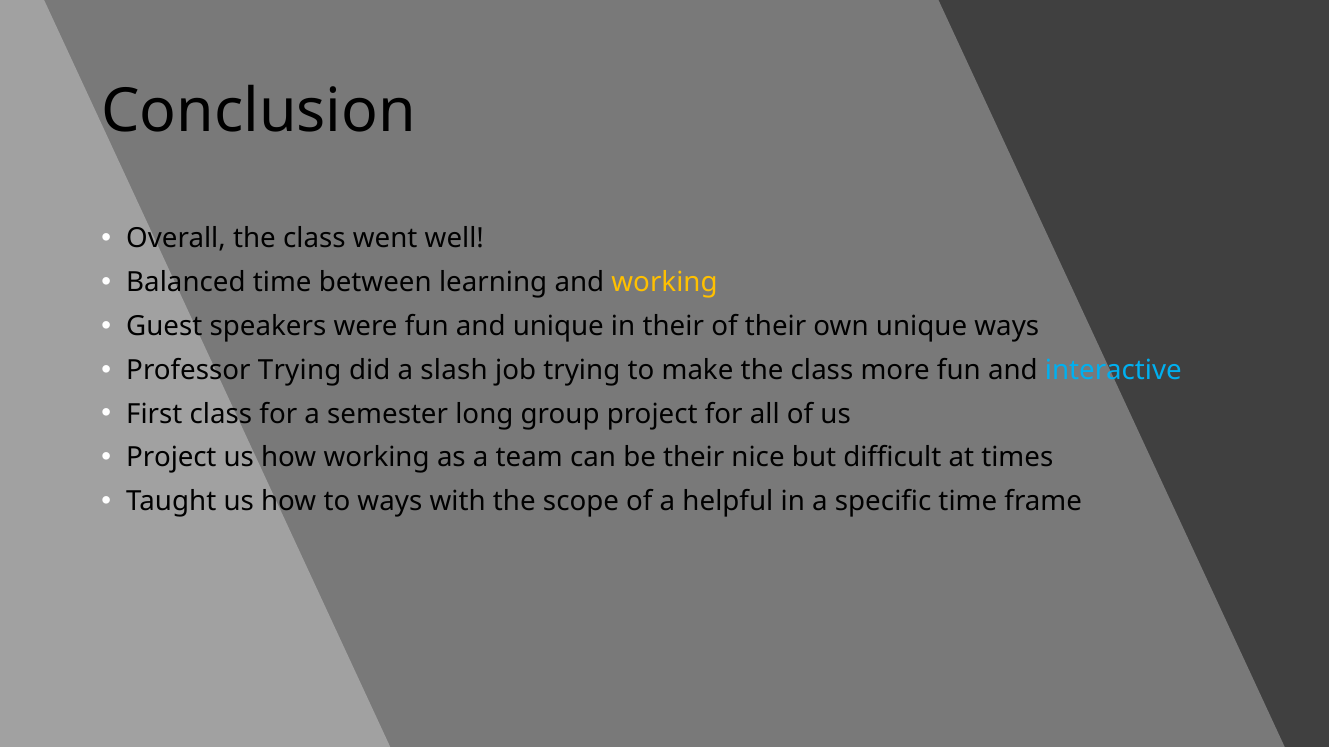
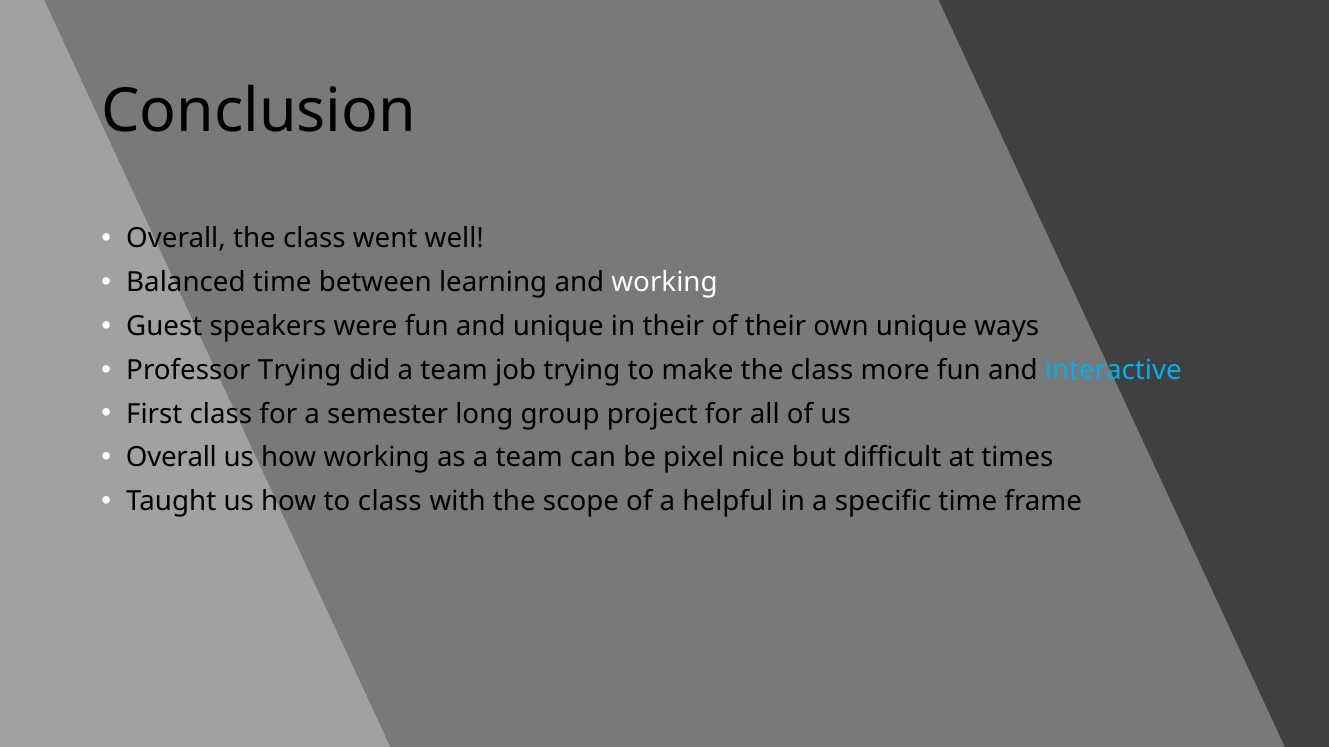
working at (665, 283) colour: yellow -> white
did a slash: slash -> team
Project at (171, 458): Project -> Overall
be their: their -> pixel
to ways: ways -> class
